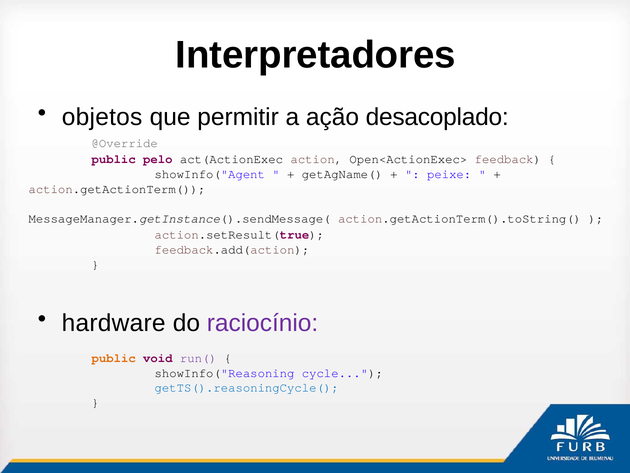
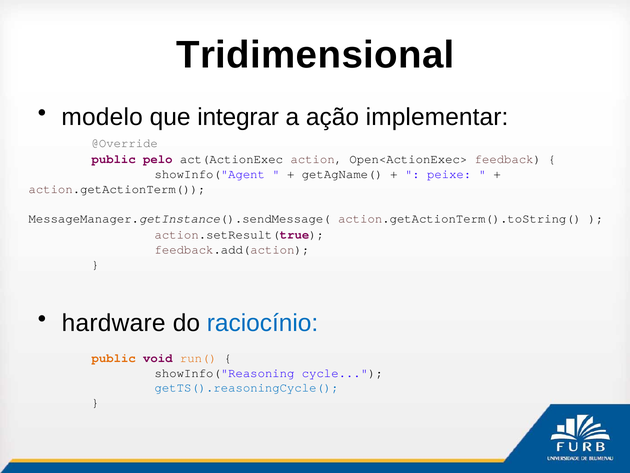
Interpretadores: Interpretadores -> Tridimensional
objetos: objetos -> modelo
permitir: permitir -> integrar
desacoplado: desacoplado -> implementar
raciocínio colour: purple -> blue
run( colour: purple -> orange
